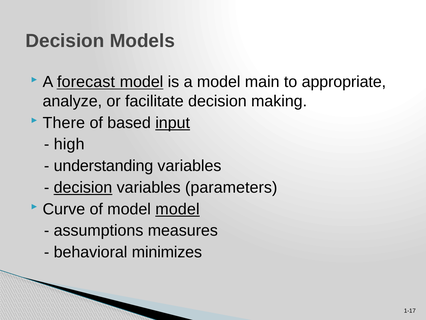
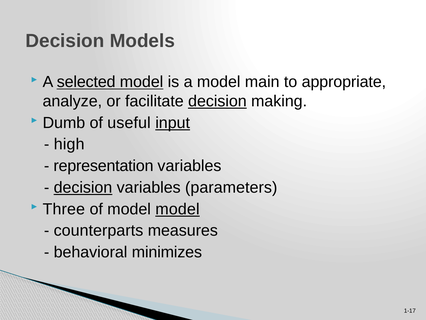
forecast: forecast -> selected
decision at (217, 101) underline: none -> present
There: There -> Dumb
based: based -> useful
understanding: understanding -> representation
Curve: Curve -> Three
assumptions: assumptions -> counterparts
